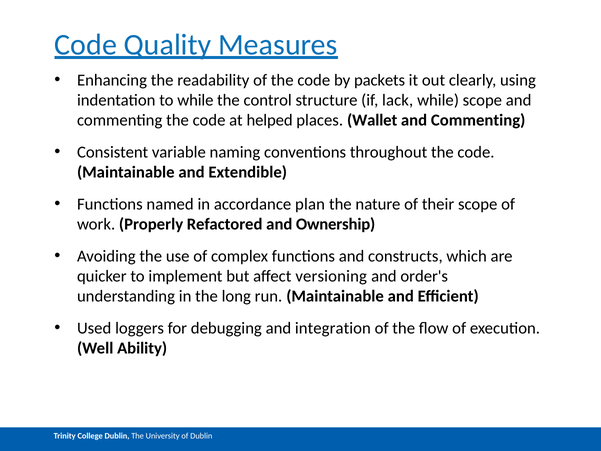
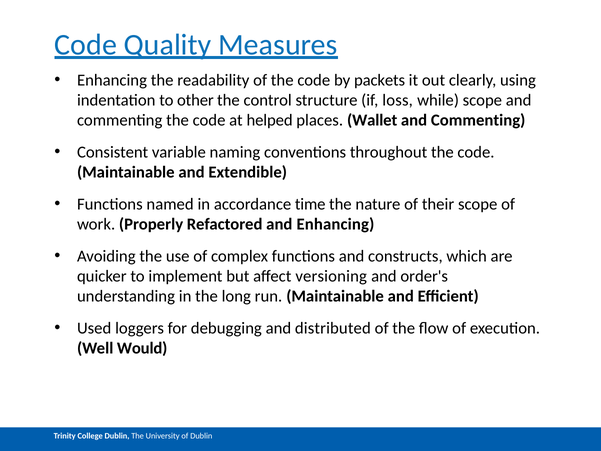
to while: while -> other
lack: lack -> loss
plan: plan -> time
and Ownership: Ownership -> Enhancing
integration: integration -> distributed
Ability: Ability -> Would
